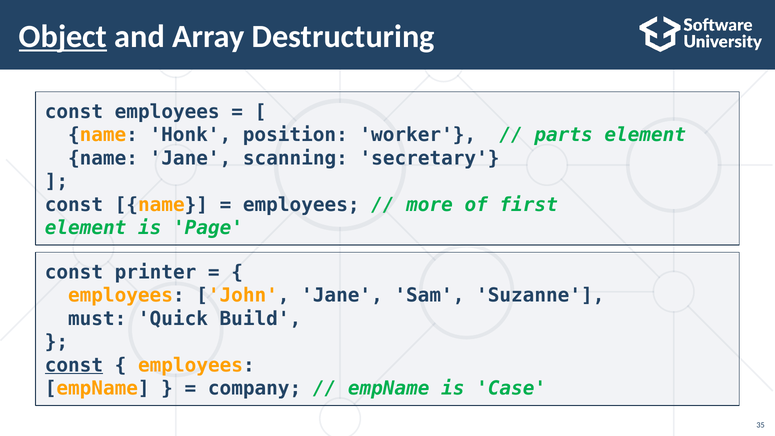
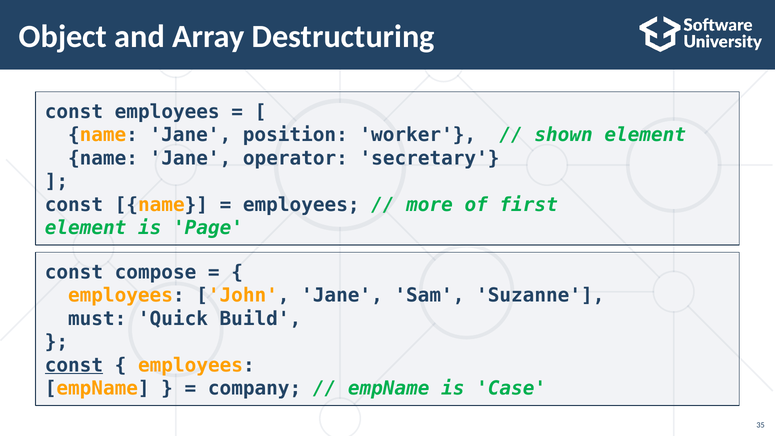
Object underline: present -> none
Honk at (190, 135): Honk -> Jane
parts: parts -> shown
scanning: scanning -> operator
printer: printer -> compose
